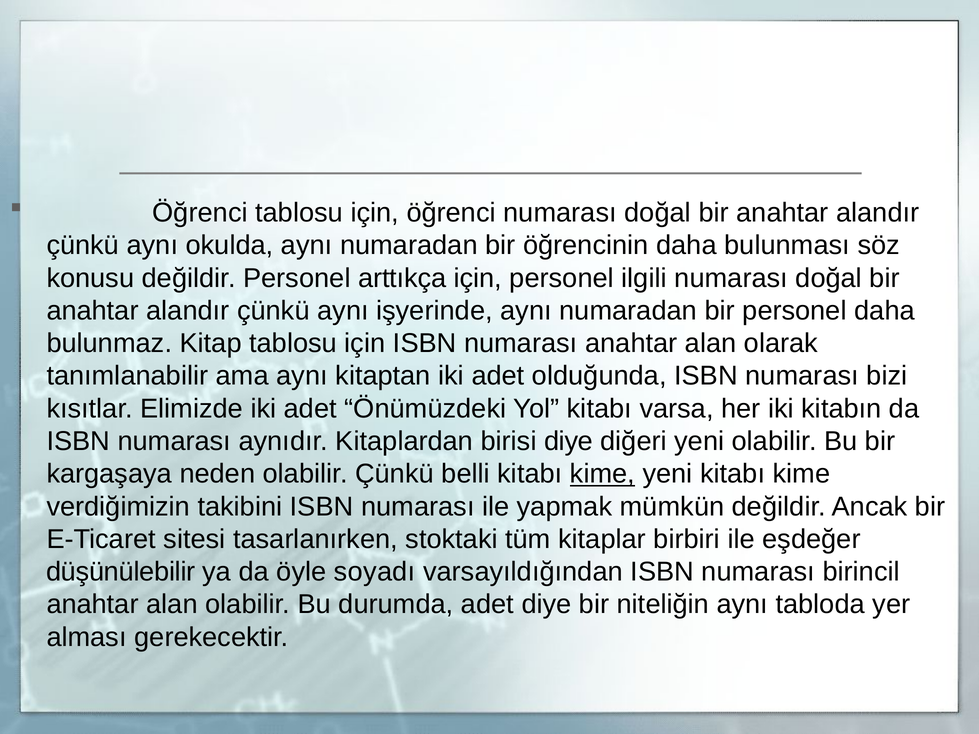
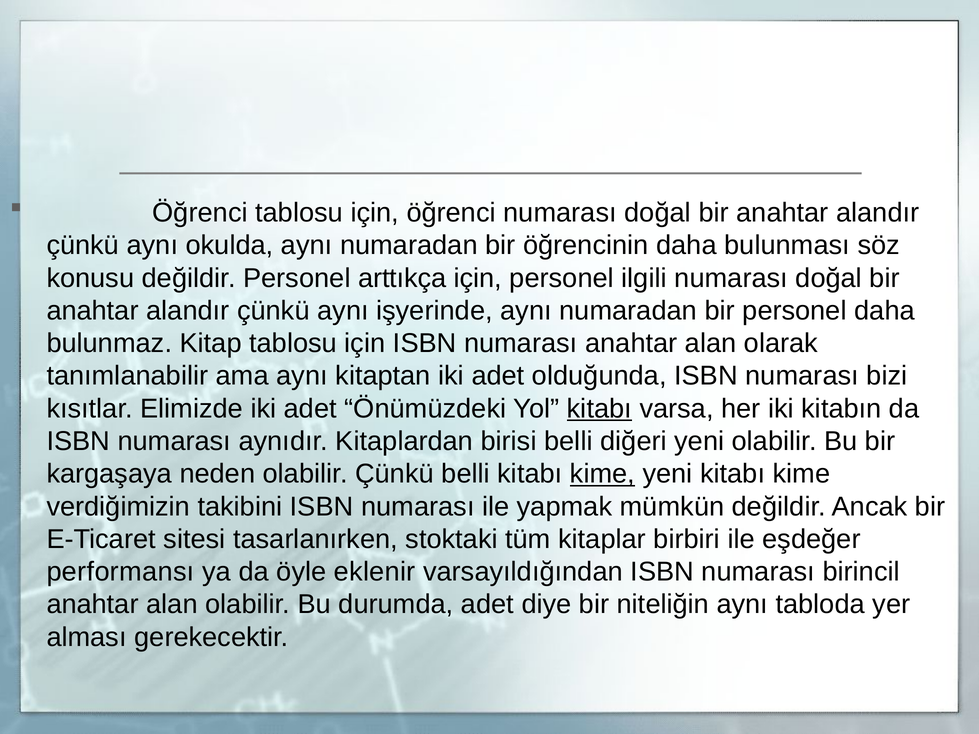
kitabı at (599, 409) underline: none -> present
birisi diye: diye -> belli
düşünülebilir: düşünülebilir -> performansı
soyadı: soyadı -> eklenir
